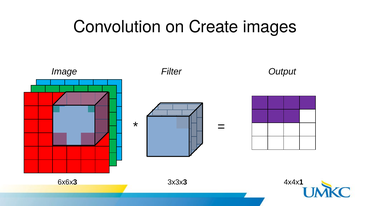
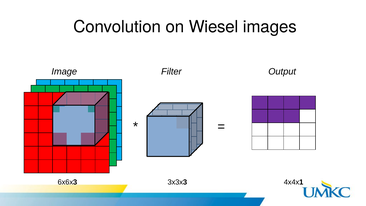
Create: Create -> Wiesel
